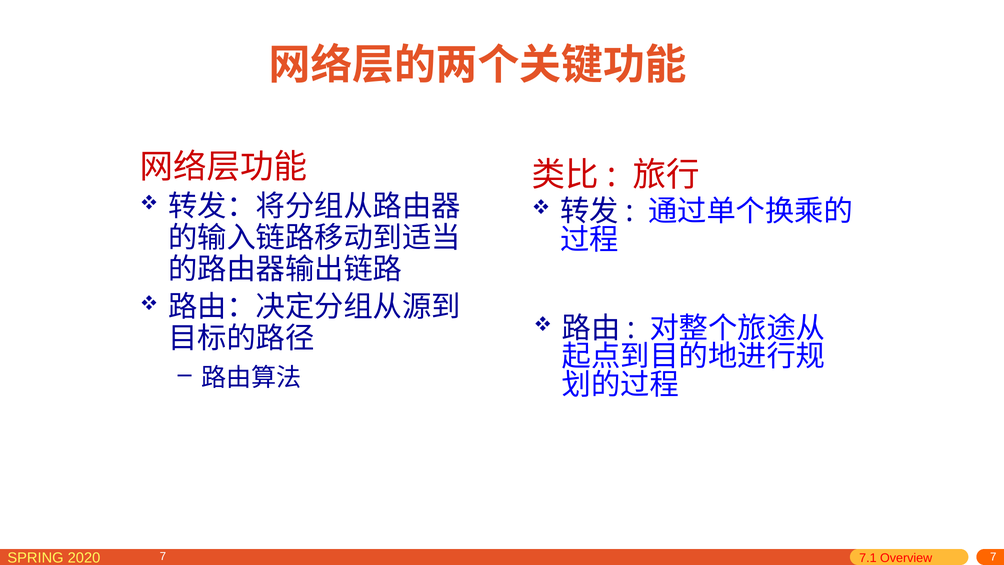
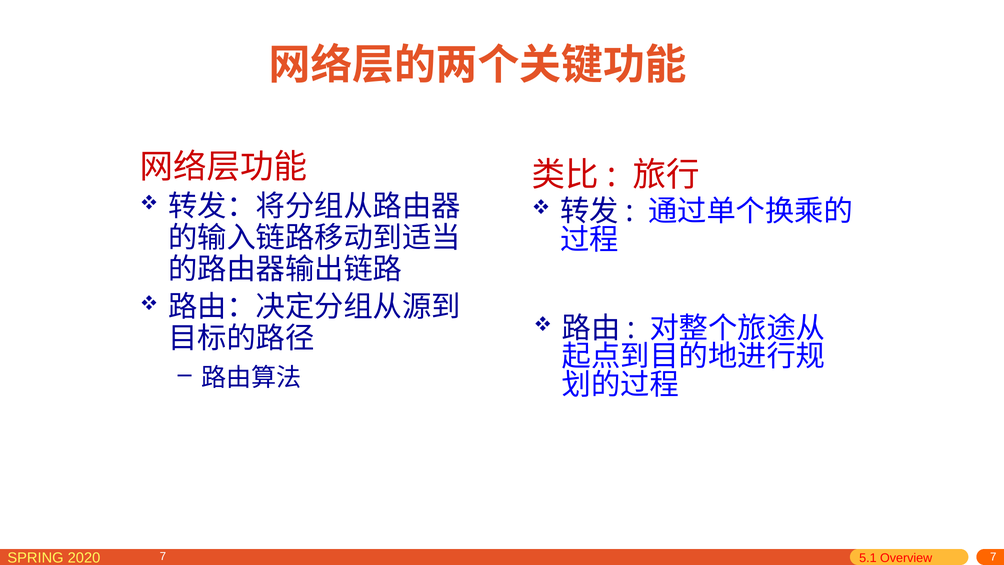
7.1: 7.1 -> 5.1
